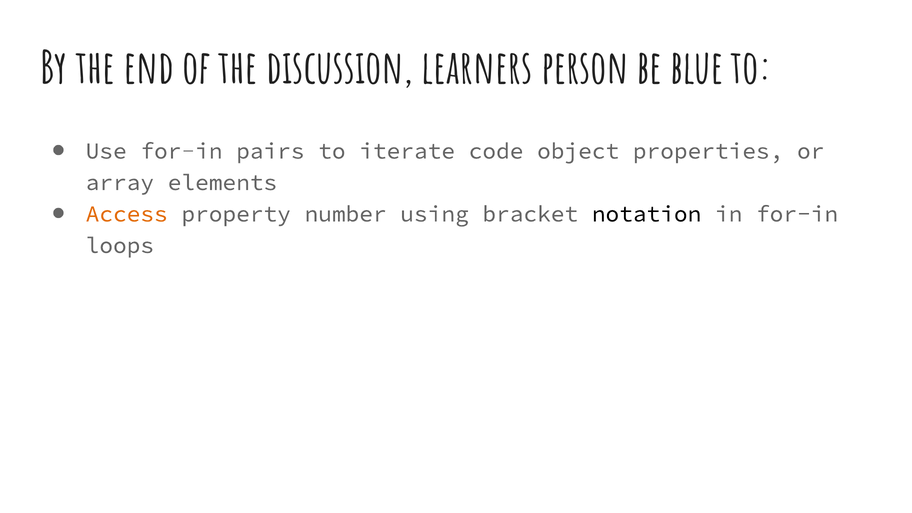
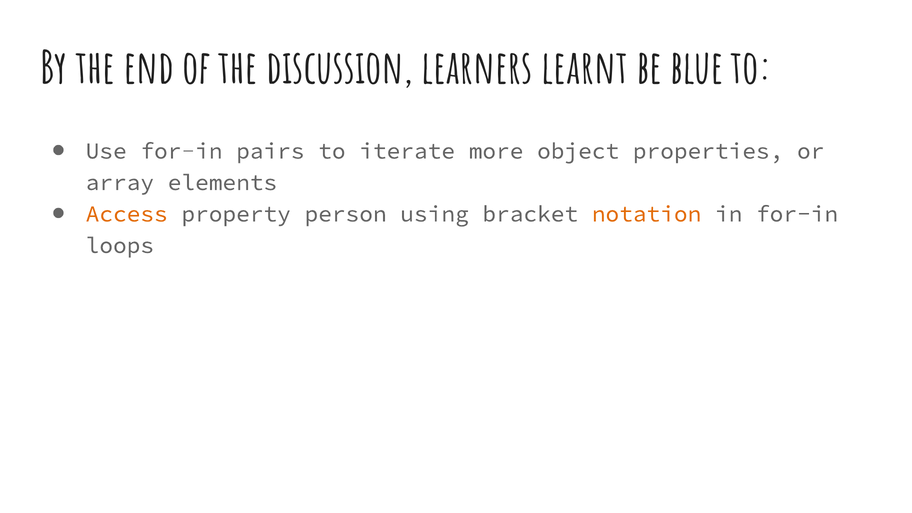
person: person -> learnt
code: code -> more
number: number -> person
notation colour: black -> orange
